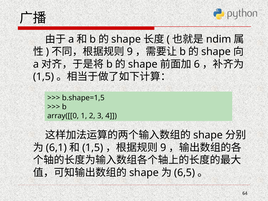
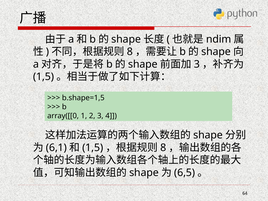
9 at (130, 52): 9 -> 8
6 at (197, 64): 6 -> 3
9 at (163, 148): 9 -> 8
